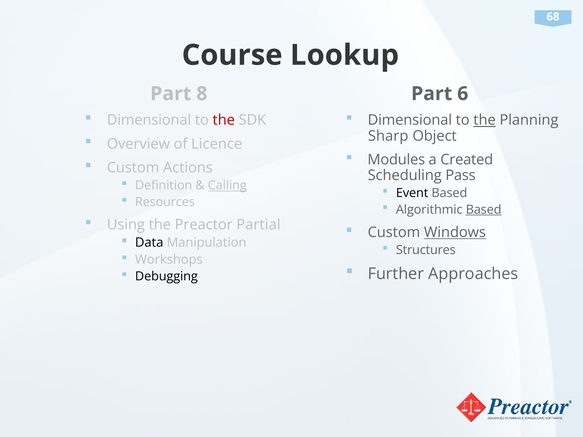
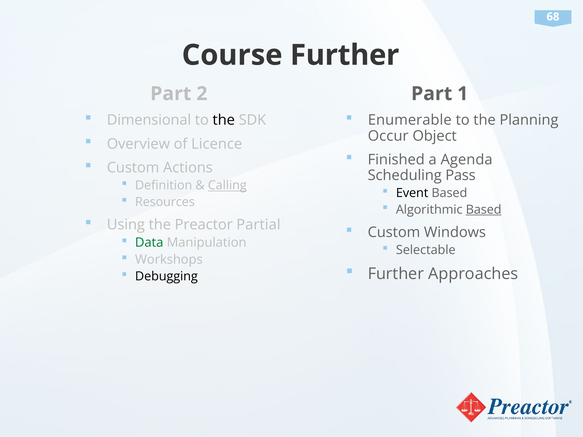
Course Lookup: Lookup -> Further
8: 8 -> 2
6: 6 -> 1
the at (224, 120) colour: red -> black
Dimensional at (410, 120): Dimensional -> Enumerable
the at (485, 120) underline: present -> none
Sharp: Sharp -> Occur
Modules: Modules -> Finished
Created: Created -> Agenda
Windows underline: present -> none
Data colour: black -> green
Structures: Structures -> Selectable
